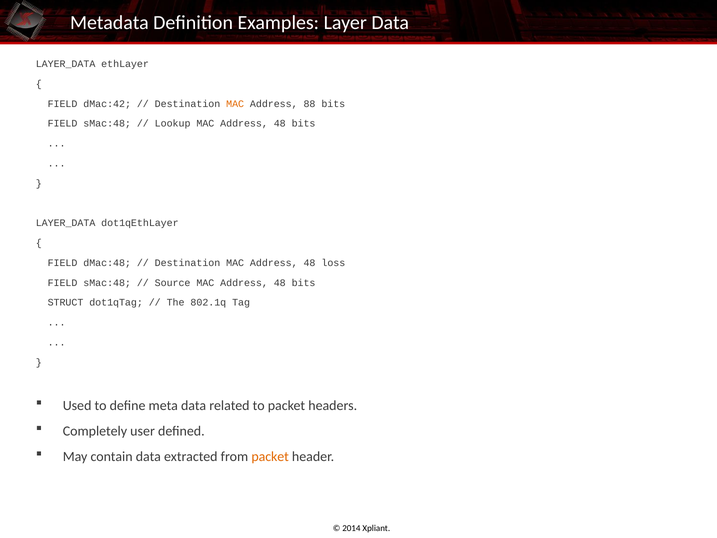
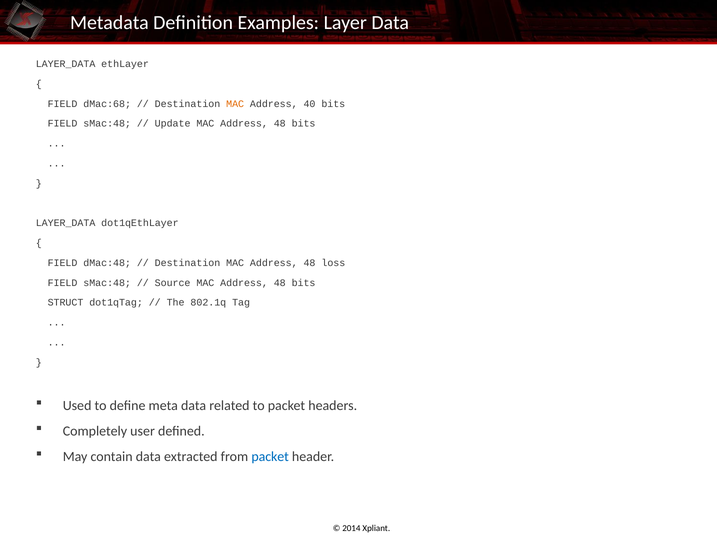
dMac:42: dMac:42 -> dMac:68
88: 88 -> 40
Lookup: Lookup -> Update
packet at (270, 456) colour: orange -> blue
